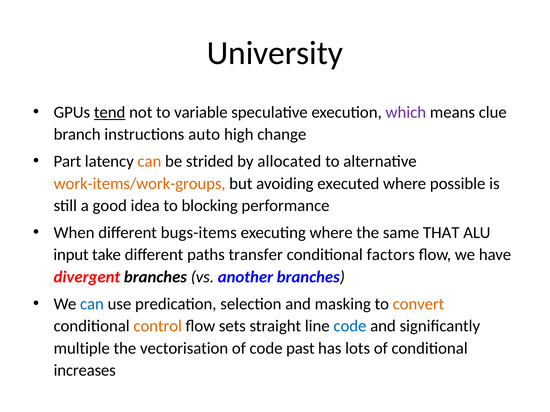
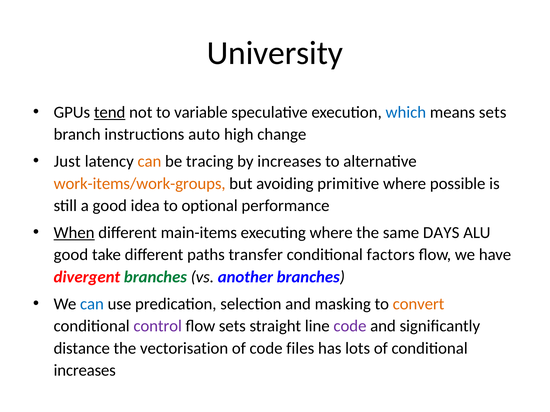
which colour: purple -> blue
means clue: clue -> sets
Part: Part -> Just
strided: strided -> tracing
by allocated: allocated -> increases
executed: executed -> primitive
blocking: blocking -> optional
When underline: none -> present
bugs-items: bugs-items -> main-items
THAT: THAT -> DAYS
input at (71, 255): input -> good
branches at (155, 277) colour: black -> green
control colour: orange -> purple
code at (350, 327) colour: blue -> purple
multiple: multiple -> distance
past: past -> files
